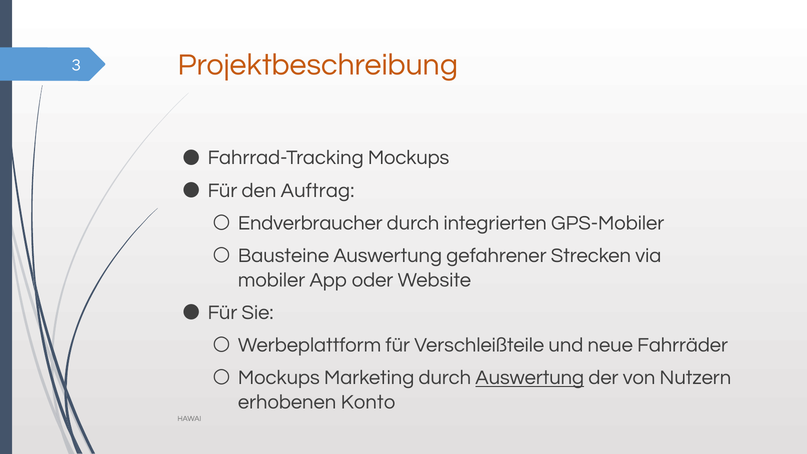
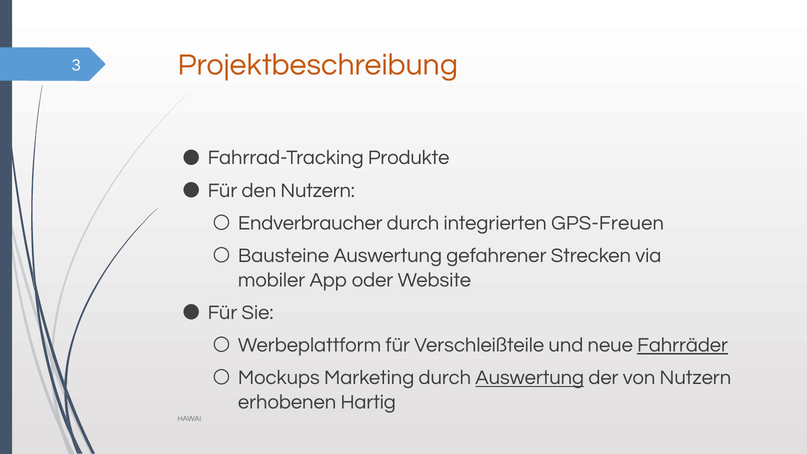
Fahrrad-Tracking Mockups: Mockups -> Produkte
den Auftrag: Auftrag -> Nutzern
GPS-Mobiler: GPS-Mobiler -> GPS-Freuen
Fahrräder underline: none -> present
Konto: Konto -> Hartig
